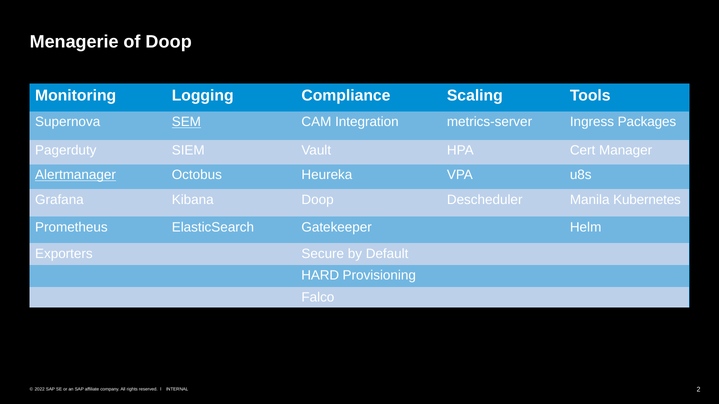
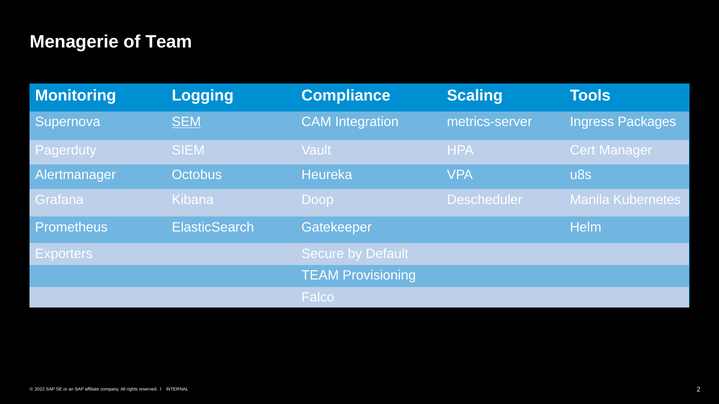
of Doop: Doop -> Team
Alertmanager underline: present -> none
HARD at (320, 276): HARD -> TEAM
